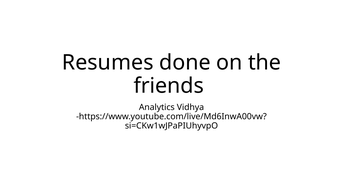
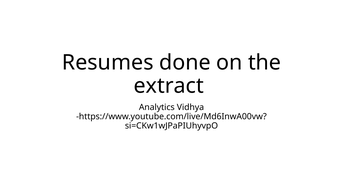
friends: friends -> extract
